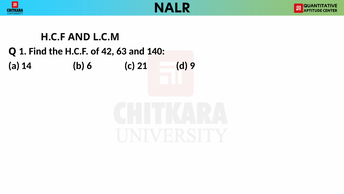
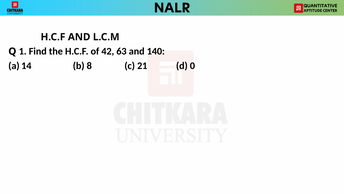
6: 6 -> 8
9: 9 -> 0
